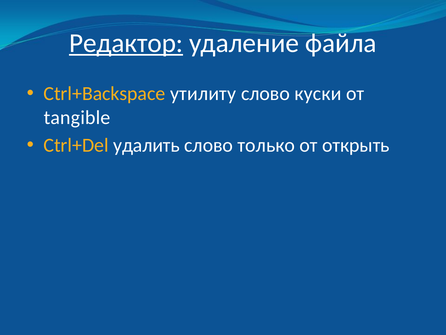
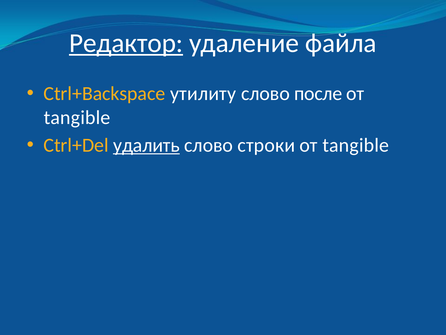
куски: куски -> после
удалить underline: none -> present
только: только -> строки
открыть at (356, 145): открыть -> tangible
